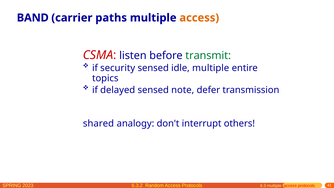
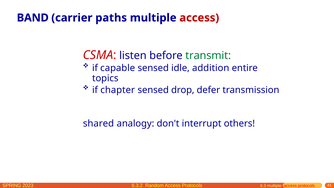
access at (199, 18) colour: orange -> red
security: security -> capable
idle multiple: multiple -> addition
delayed: delayed -> chapter
note: note -> drop
